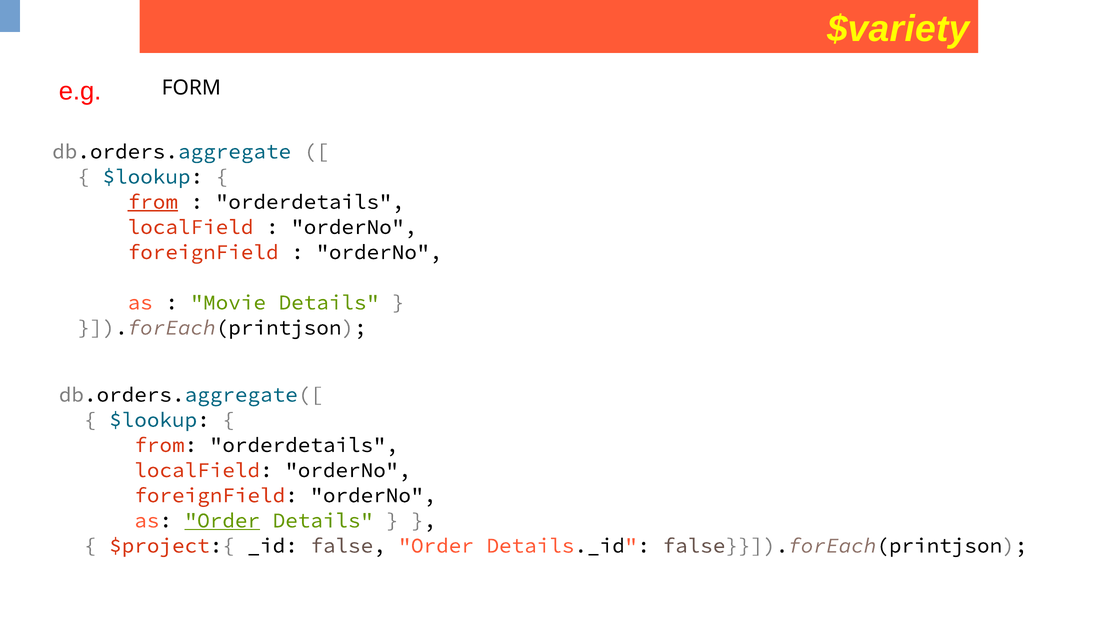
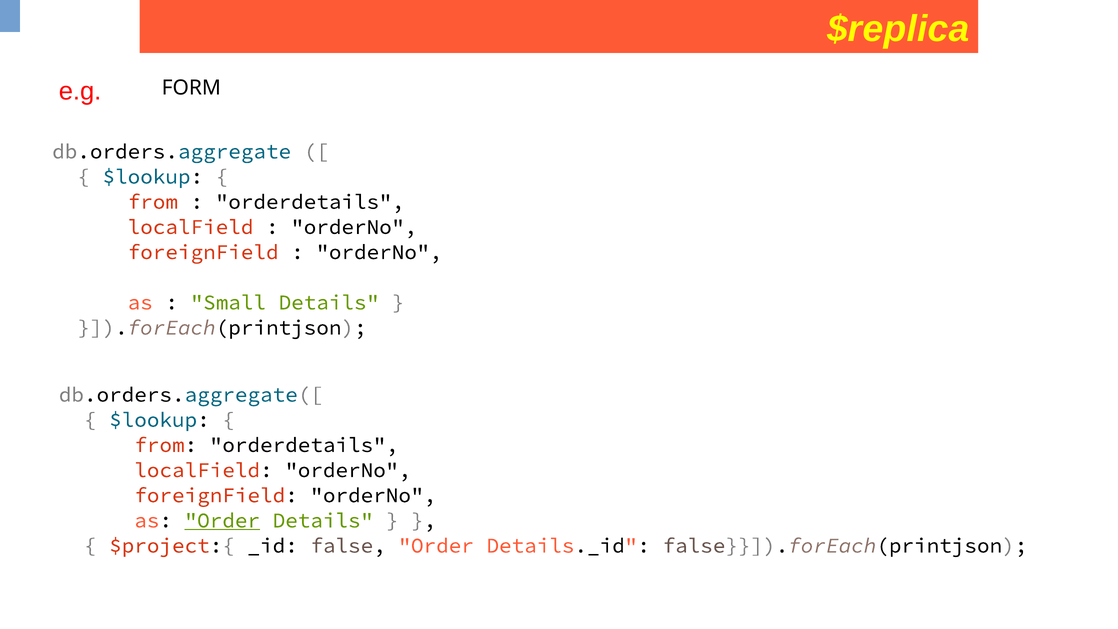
$variety: $variety -> $replica
from at (153, 202) underline: present -> none
Movie: Movie -> Small
